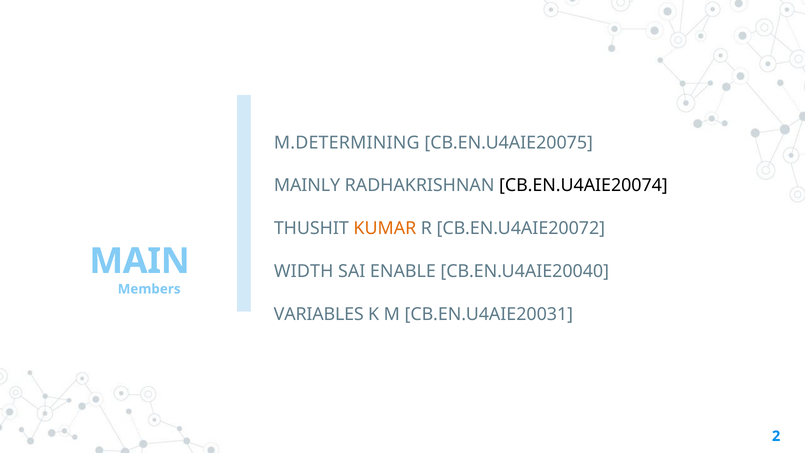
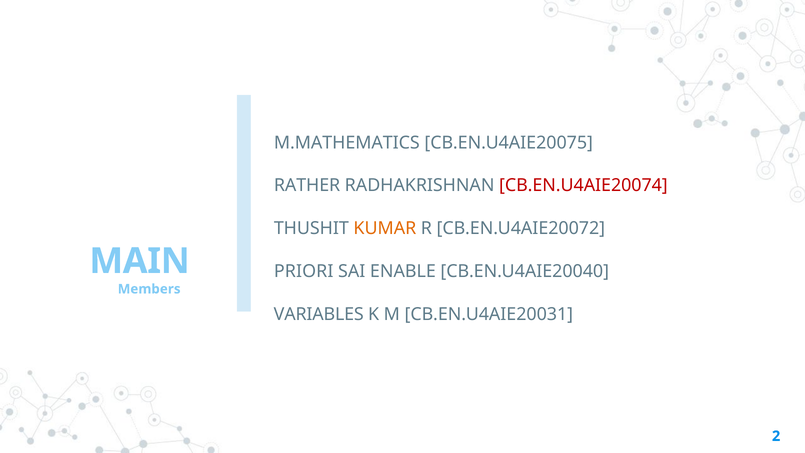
M.DETERMINING: M.DETERMINING -> M.MATHEMATICS
MAINLY: MAINLY -> RATHER
CB.EN.U4AIE20074 colour: black -> red
WIDTH: WIDTH -> PRIORI
